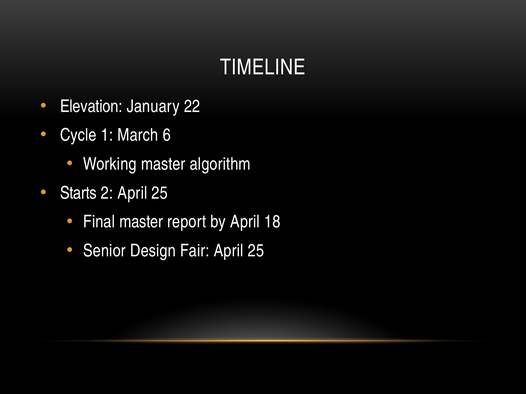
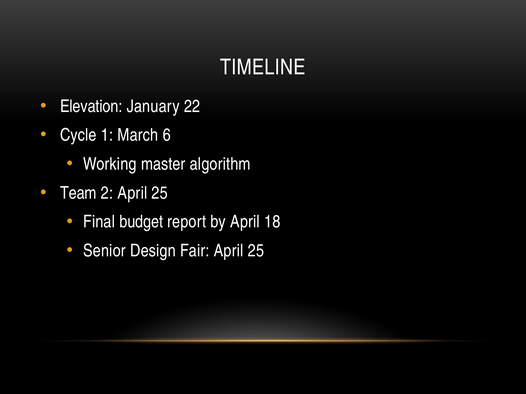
Starts: Starts -> Team
Final master: master -> budget
